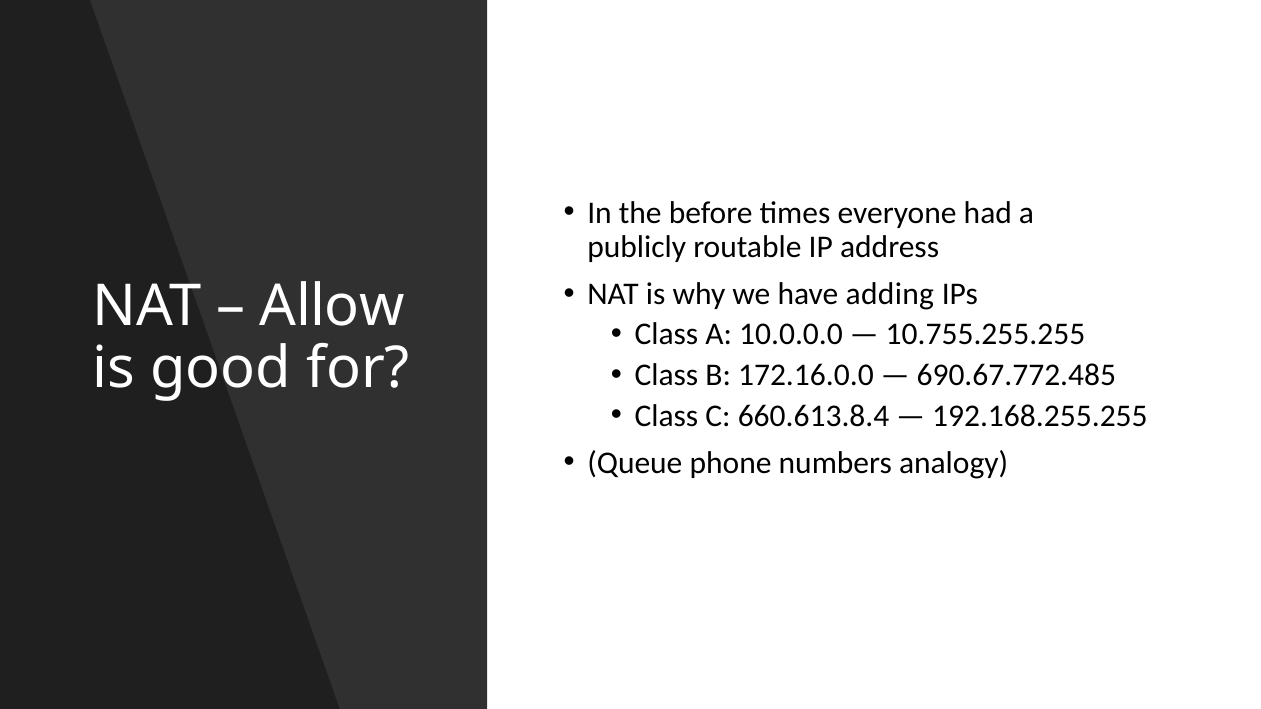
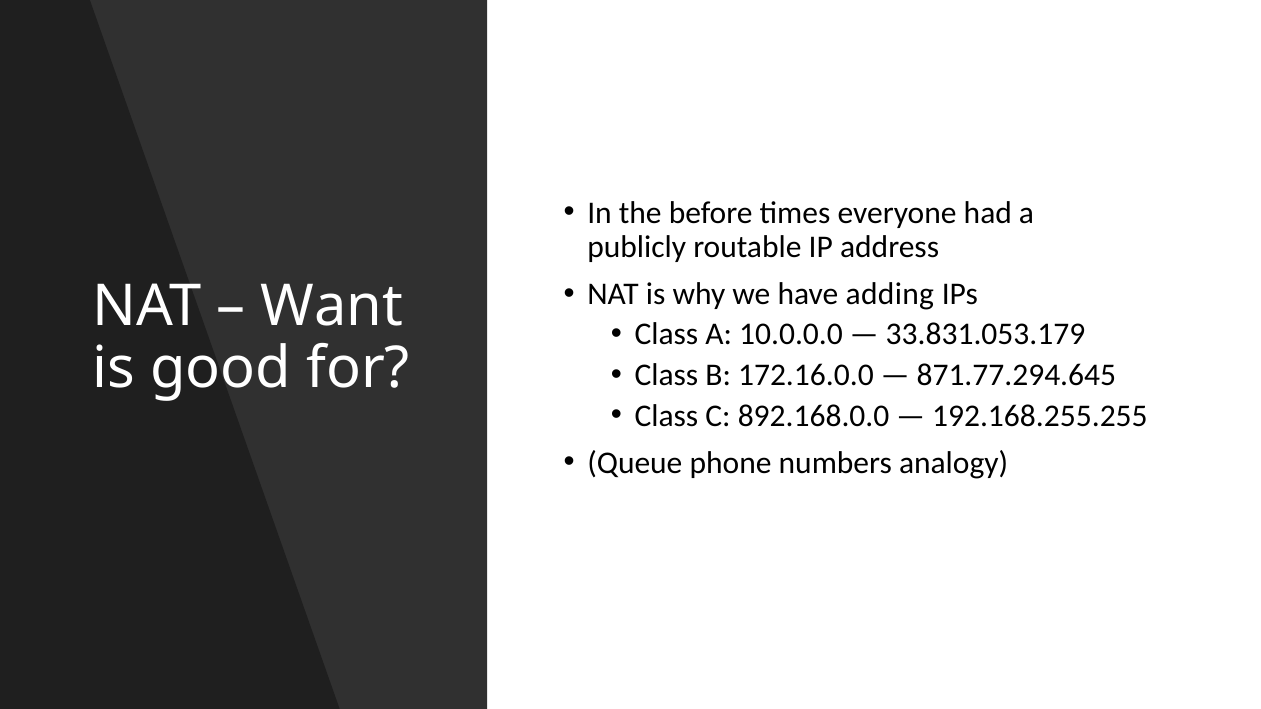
Allow: Allow -> Want
10.755.255.255: 10.755.255.255 -> 33.831.053.179
690.67.772.485: 690.67.772.485 -> 871.77.294.645
660.613.8.4: 660.613.8.4 -> 892.168.0.0
